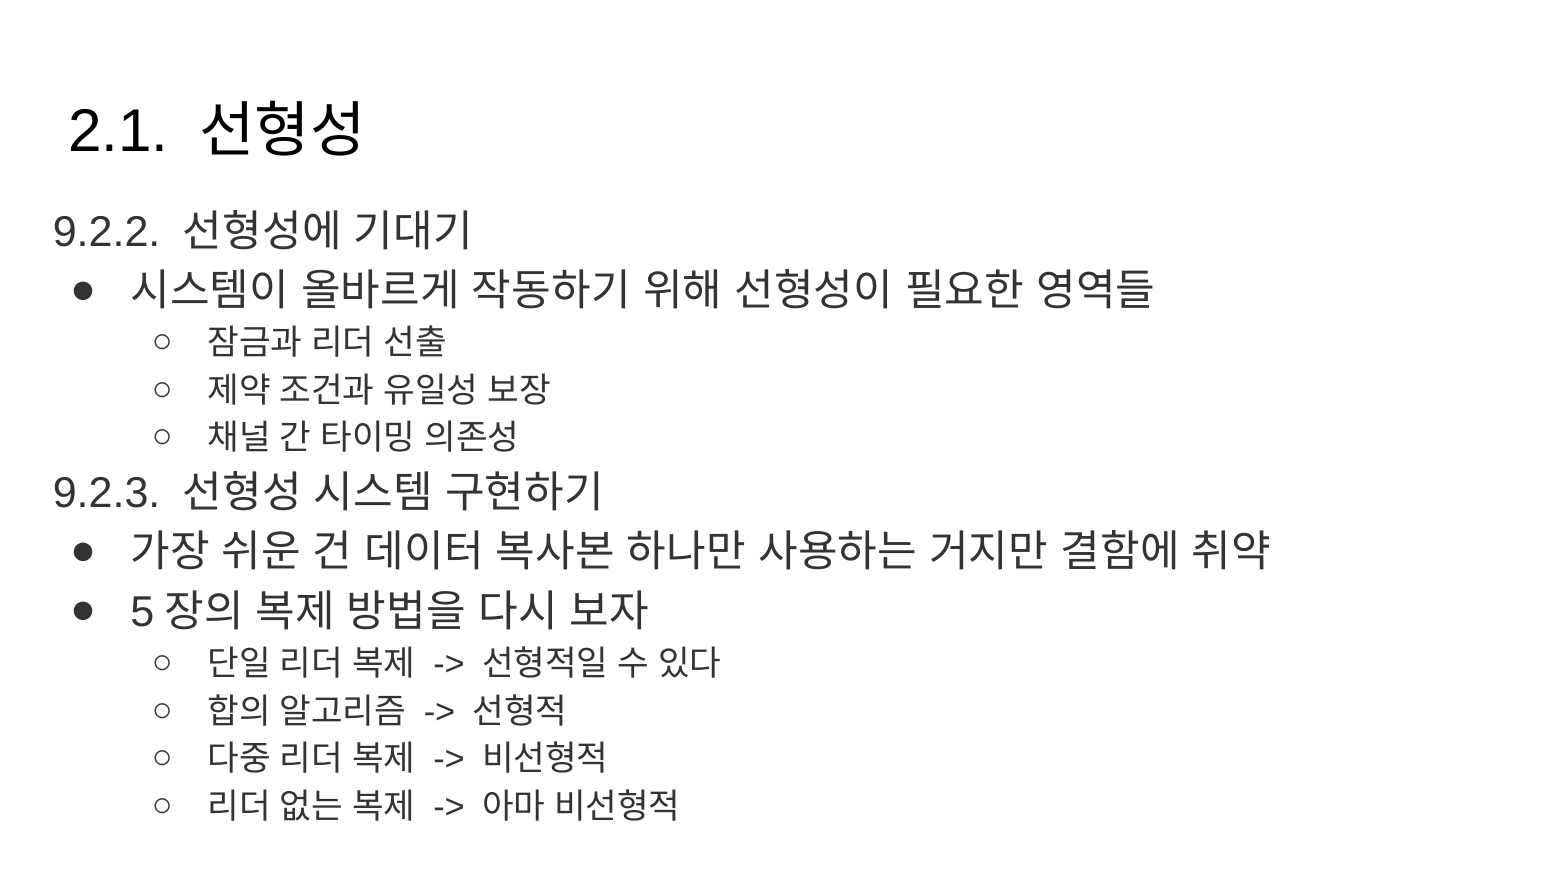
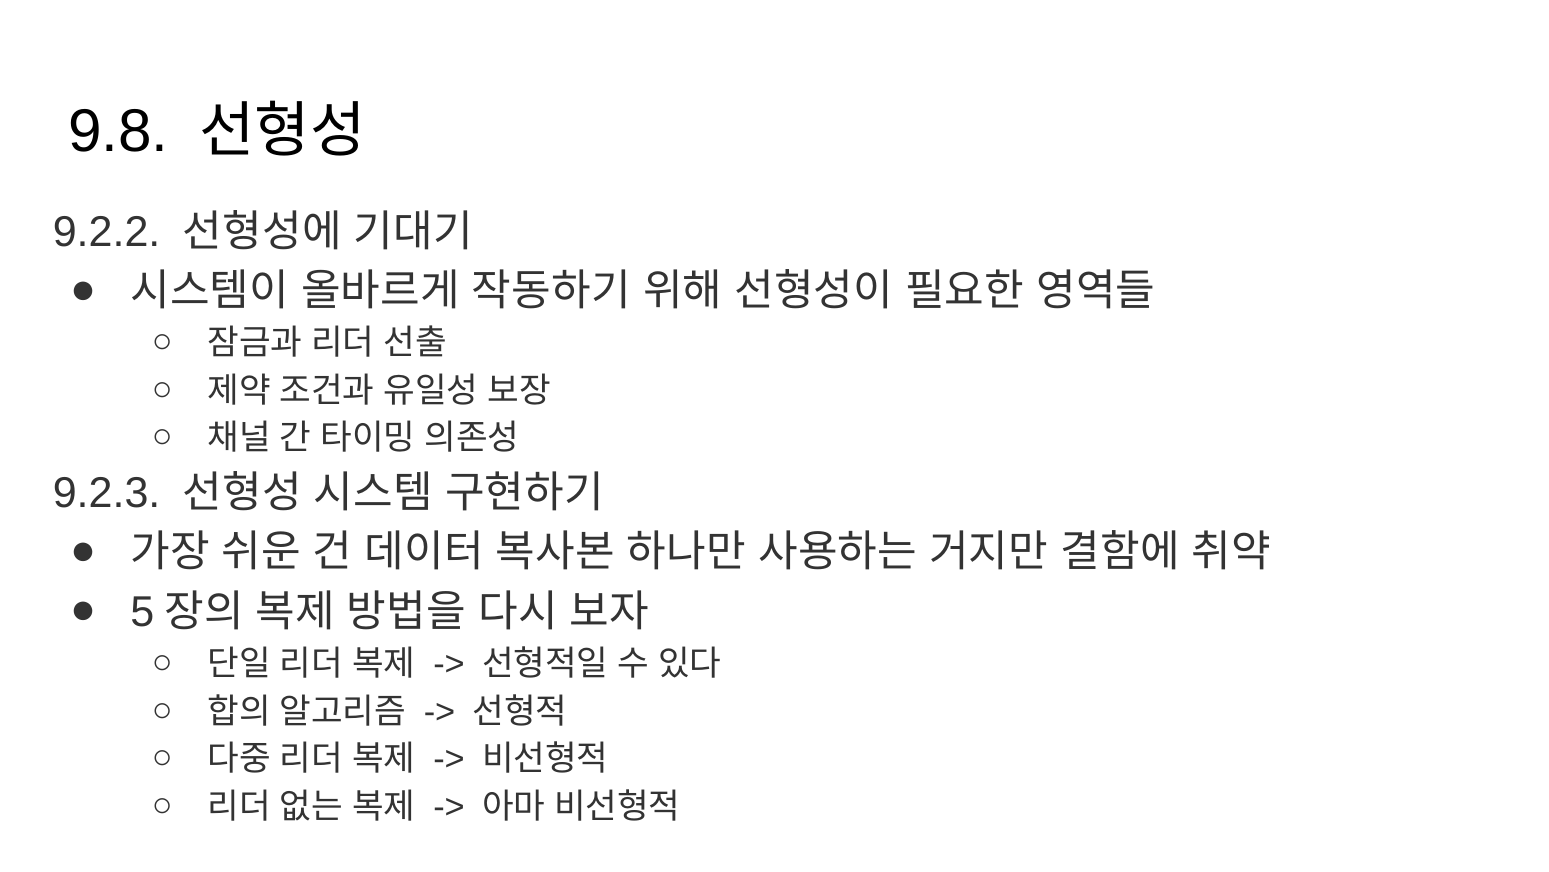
2.1: 2.1 -> 9.8
